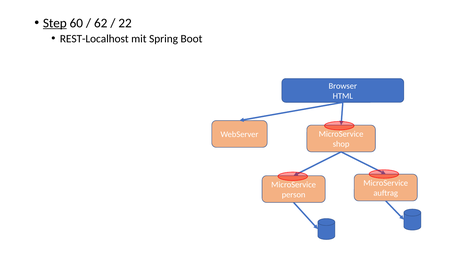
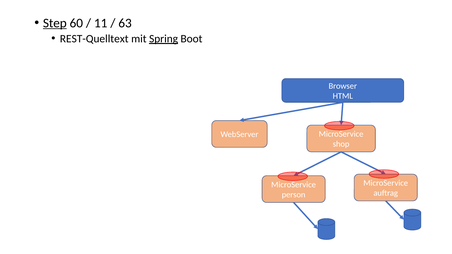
62: 62 -> 11
22: 22 -> 63
REST-Localhost: REST-Localhost -> REST-Quelltext
Spring underline: none -> present
